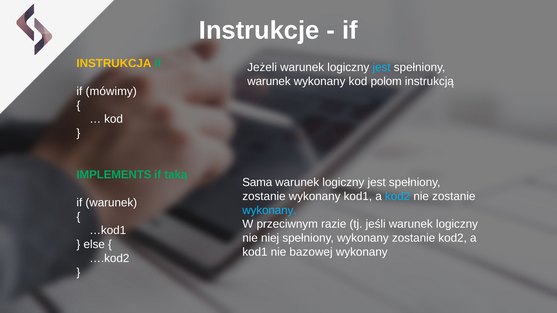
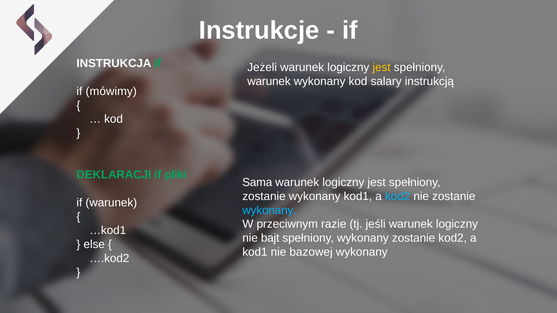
INSTRUKCJA colour: yellow -> white
jest at (382, 68) colour: light blue -> yellow
polom: polom -> salary
IMPLEMENTS: IMPLEMENTS -> DEKLARACJI
taką: taką -> pliki
niej: niej -> bajt
